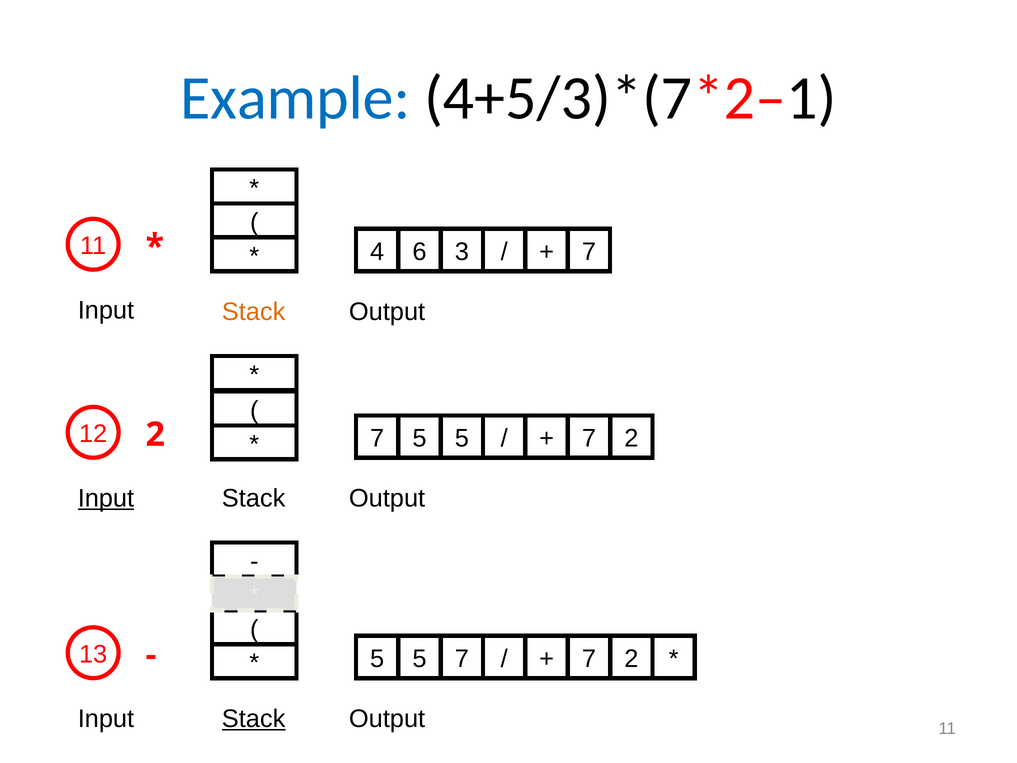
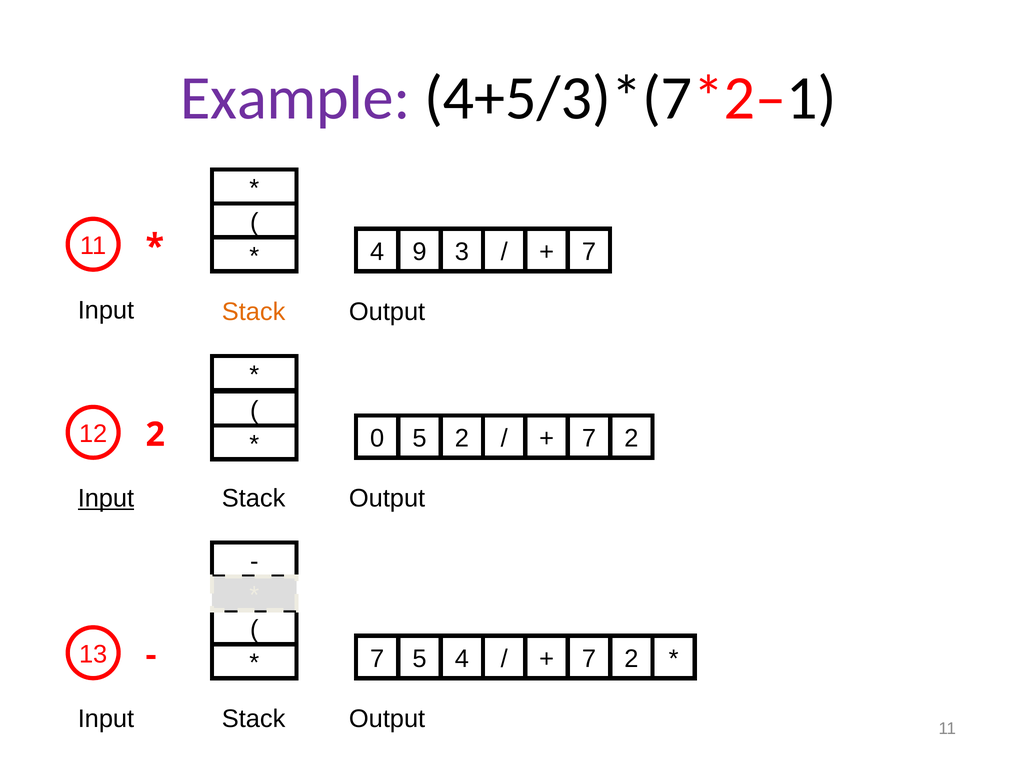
Example colour: blue -> purple
6: 6 -> 9
12 5: 5 -> 2
7 at (377, 438): 7 -> 0
5 7: 7 -> 4
5 at (377, 659): 5 -> 7
Stack at (254, 719) underline: present -> none
